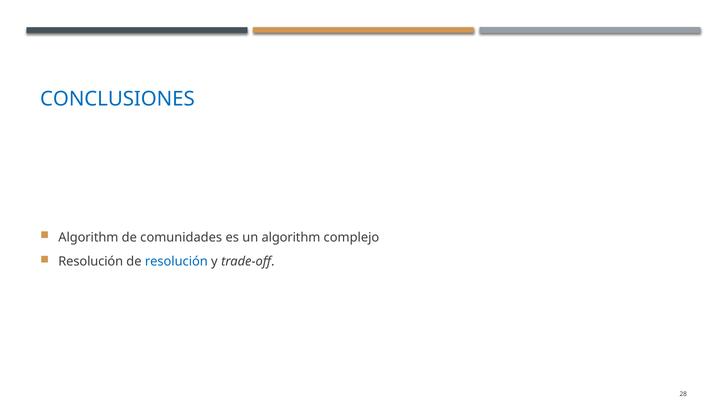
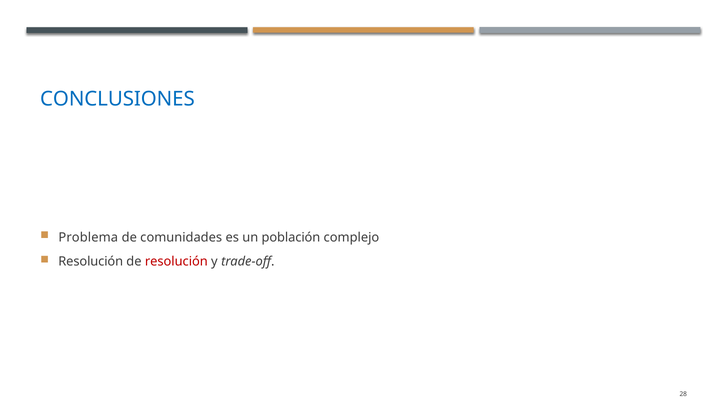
Algorithm at (88, 238): Algorithm -> Problema
un algorithm: algorithm -> población
resolución at (176, 262) colour: blue -> red
